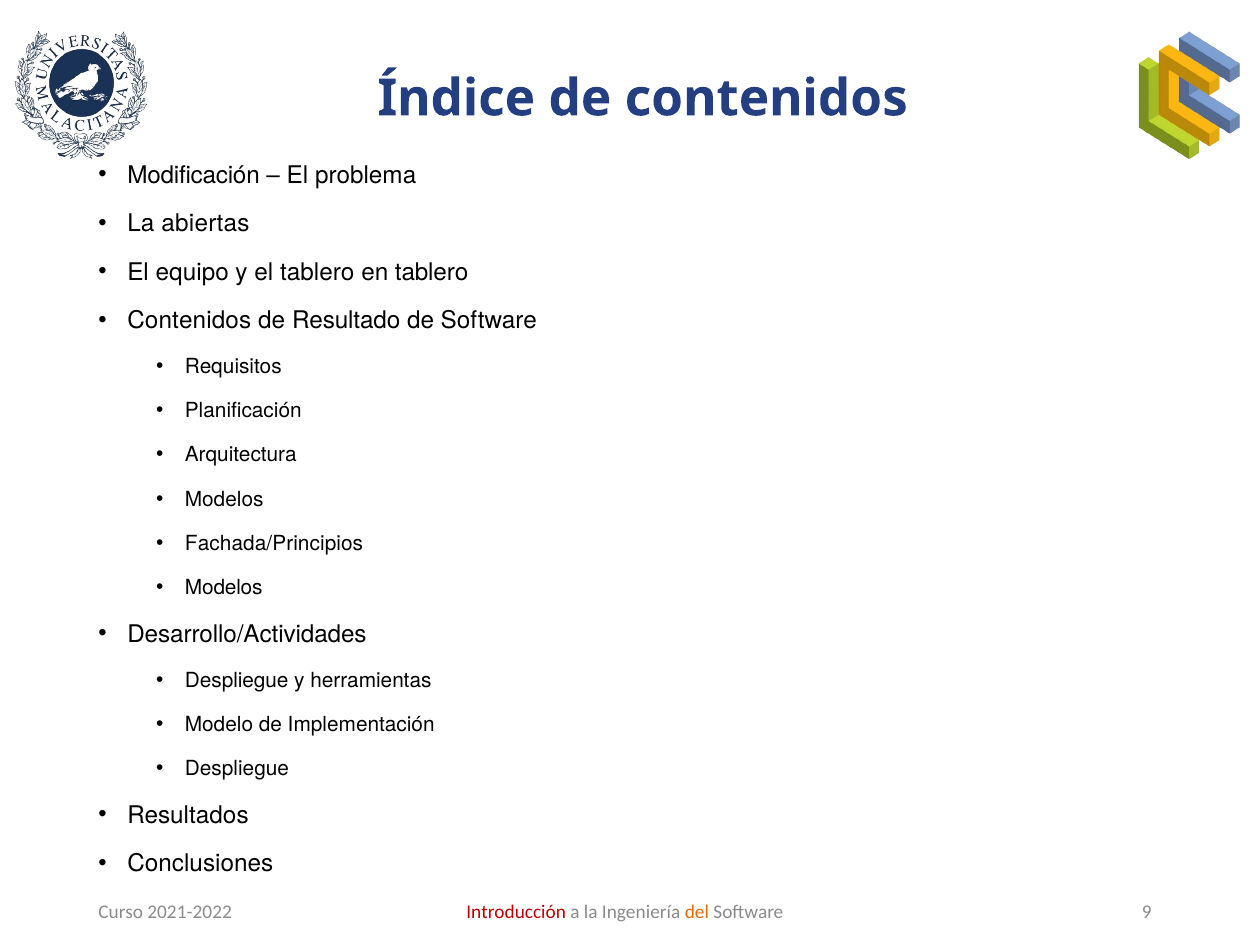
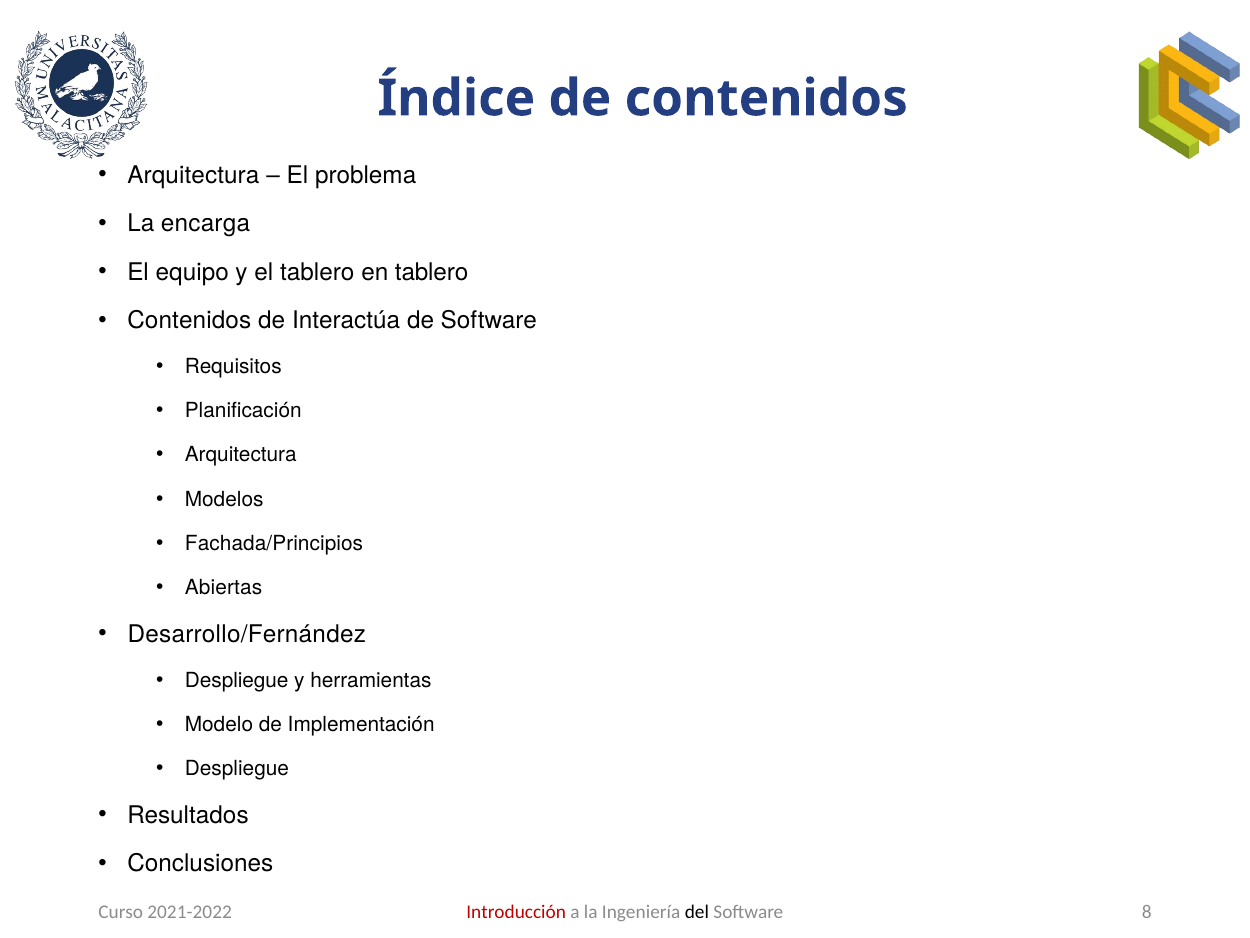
Modificación at (194, 175): Modificación -> Arquitectura
abiertas: abiertas -> encarga
Resultado: Resultado -> Interactúa
Modelos at (224, 587): Modelos -> Abiertas
Desarrollo/Actividades: Desarrollo/Actividades -> Desarrollo/Fernández
del colour: orange -> black
9: 9 -> 8
